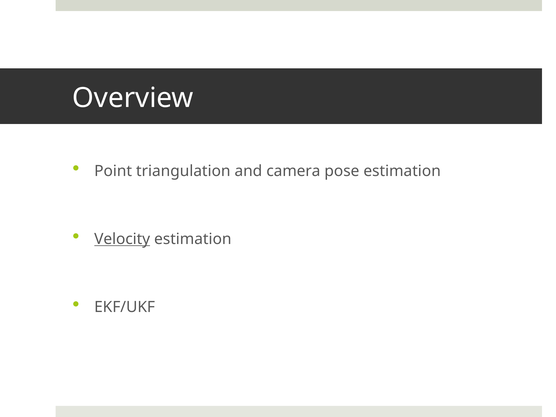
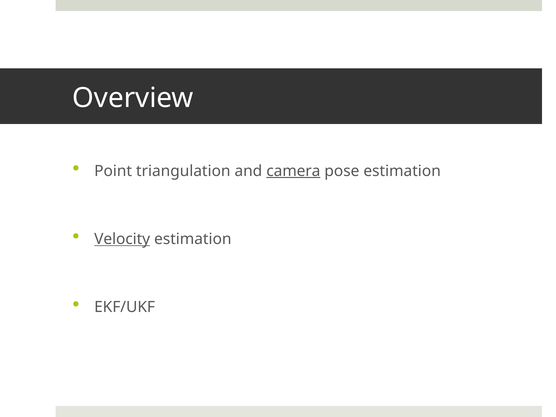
camera underline: none -> present
